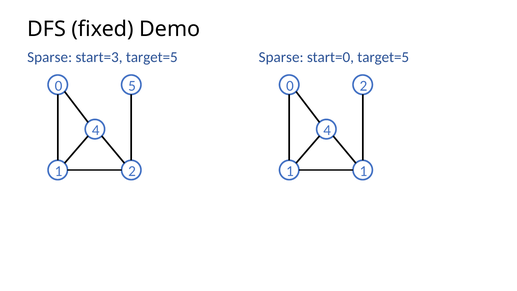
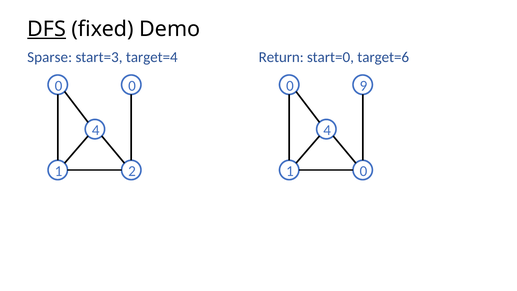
DFS underline: none -> present
start=3 target=5: target=5 -> target=4
Sparse at (281, 57): Sparse -> Return
start=0 target=5: target=5 -> target=6
0 5: 5 -> 0
0 2: 2 -> 9
1 1: 1 -> 0
